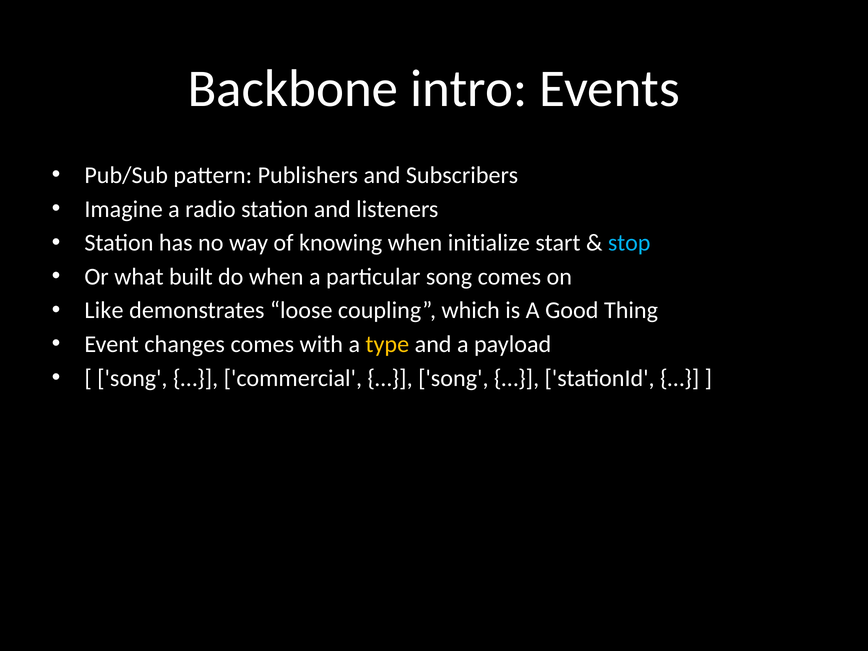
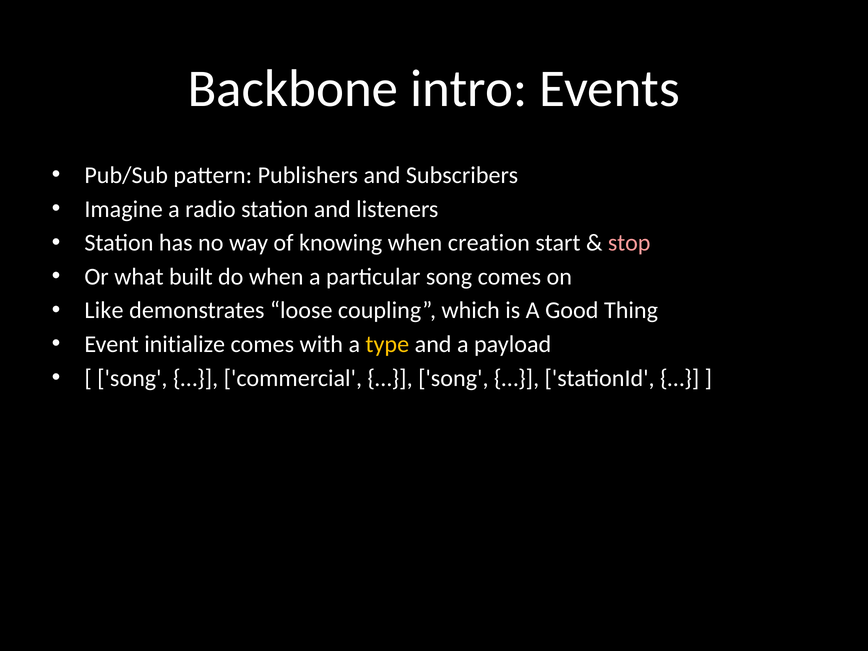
initialize: initialize -> creation
stop colour: light blue -> pink
changes: changes -> initialize
